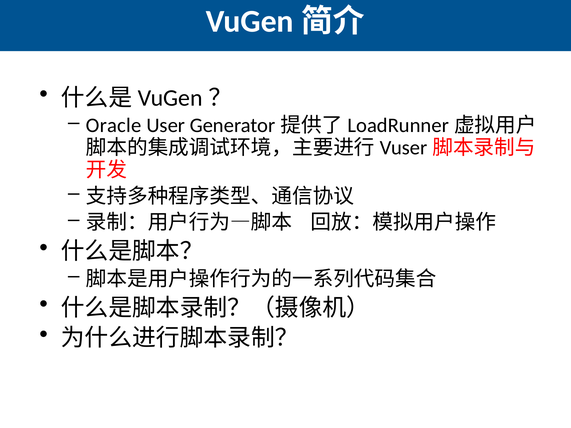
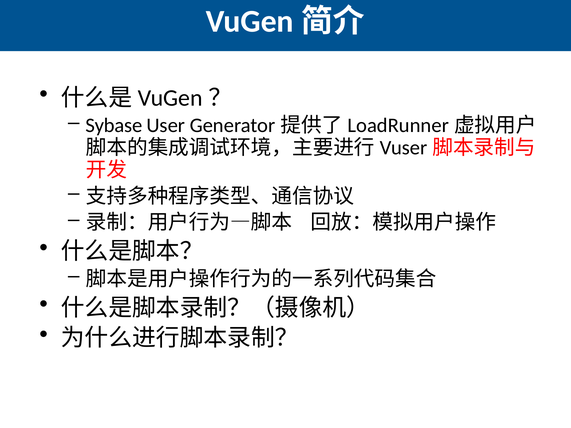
Oracle: Oracle -> Sybase
